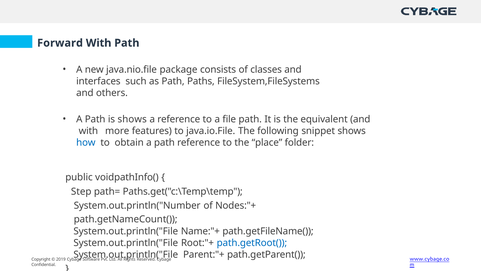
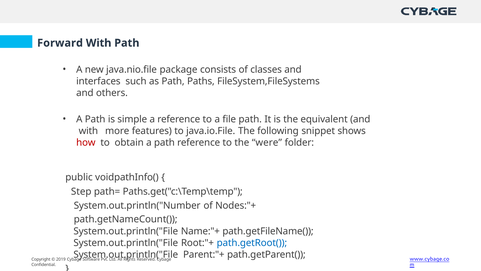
is shows: shows -> simple
how colour: blue -> red
place: place -> were
